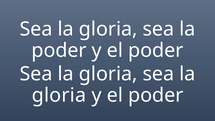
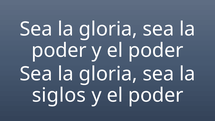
gloria at (59, 95): gloria -> siglos
